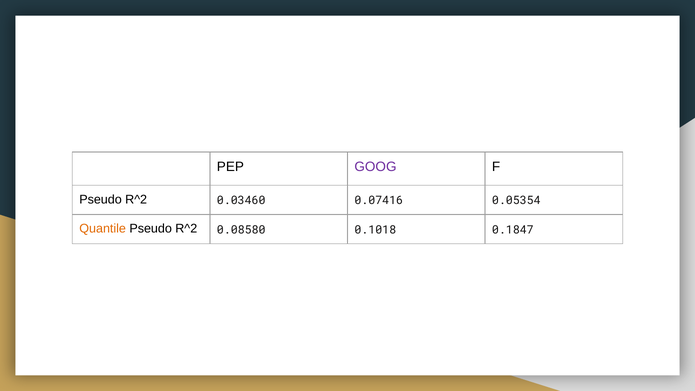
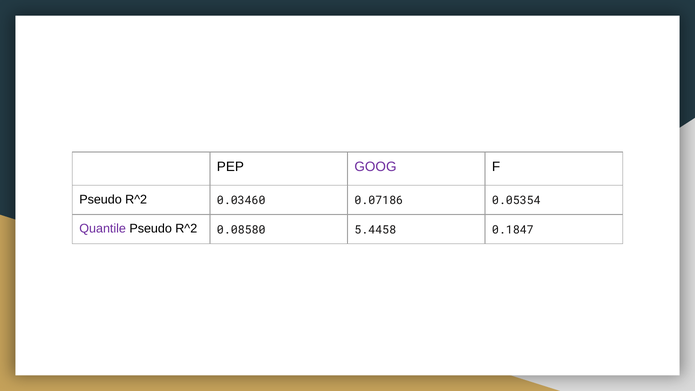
0.07416: 0.07416 -> 0.07186
Quantile colour: orange -> purple
0.1018: 0.1018 -> 5.4458
